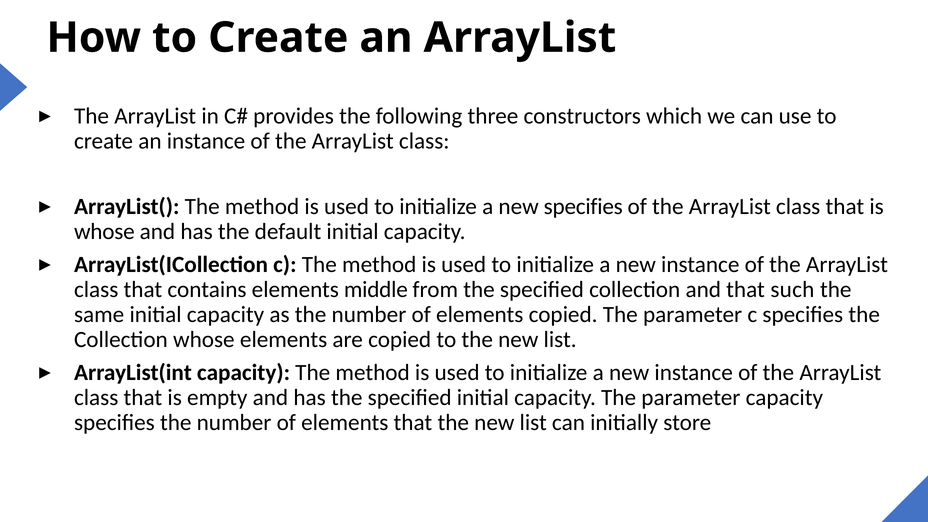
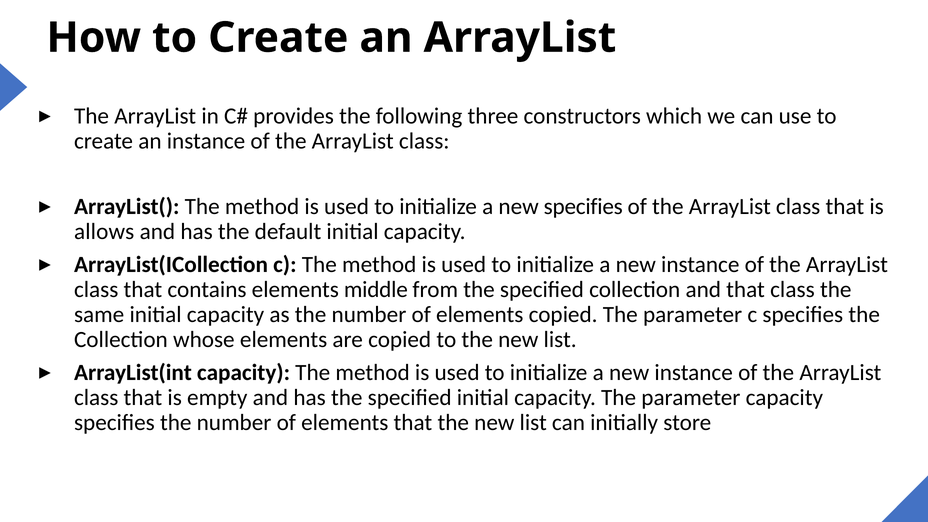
whose at (104, 232): whose -> allows
that such: such -> class
